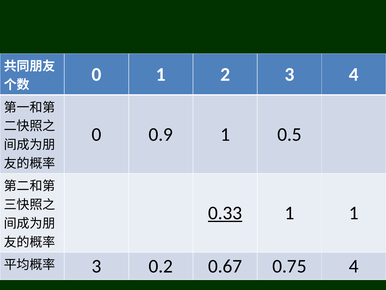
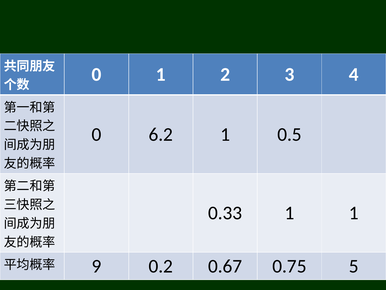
0.9: 0.9 -> 6.2
0.33 underline: present -> none
3 at (96, 266): 3 -> 9
0.75 4: 4 -> 5
